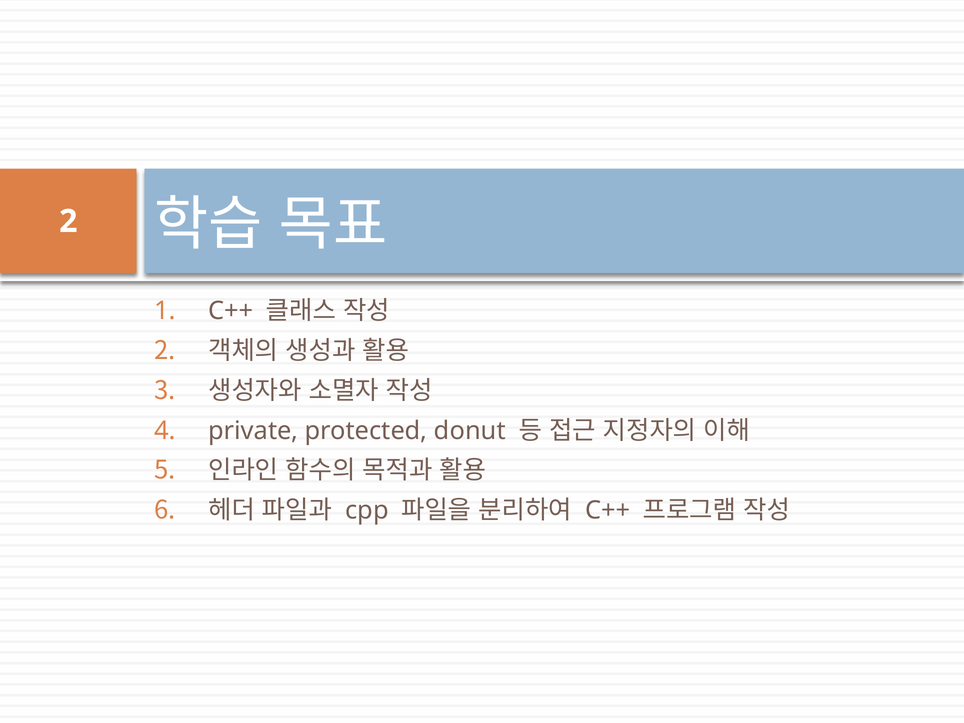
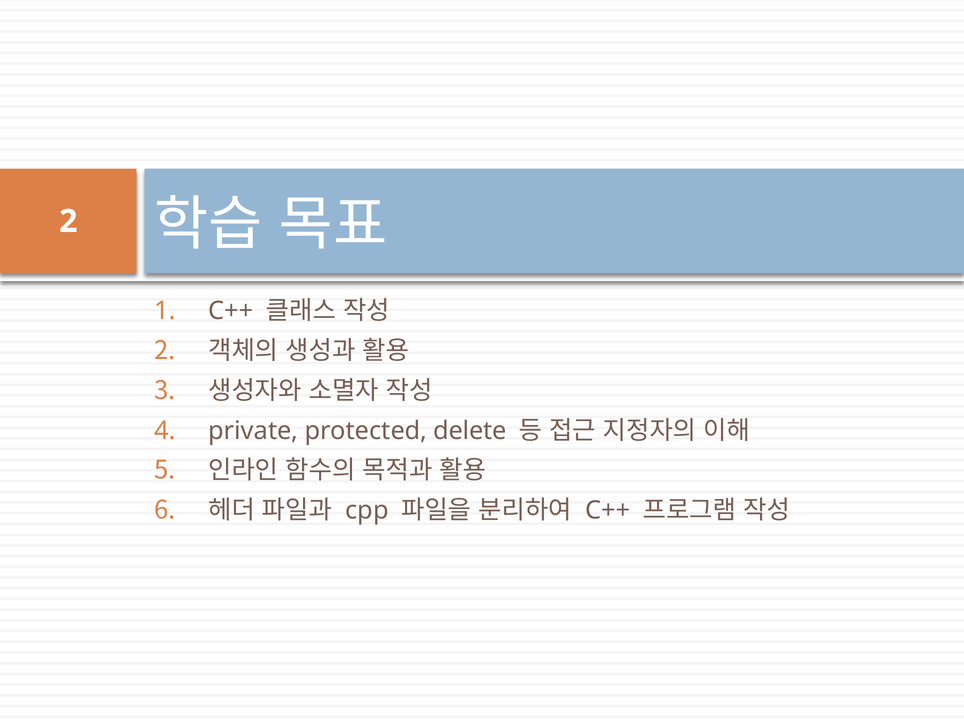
donut: donut -> delete
